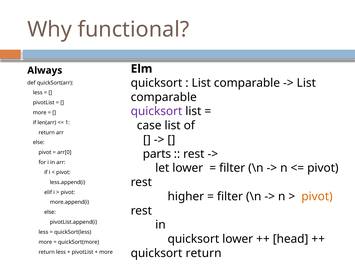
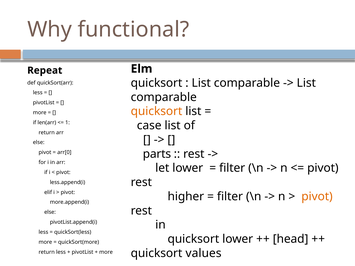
Always: Always -> Repeat
quicksort at (156, 111) colour: purple -> orange
quicksort return: return -> values
